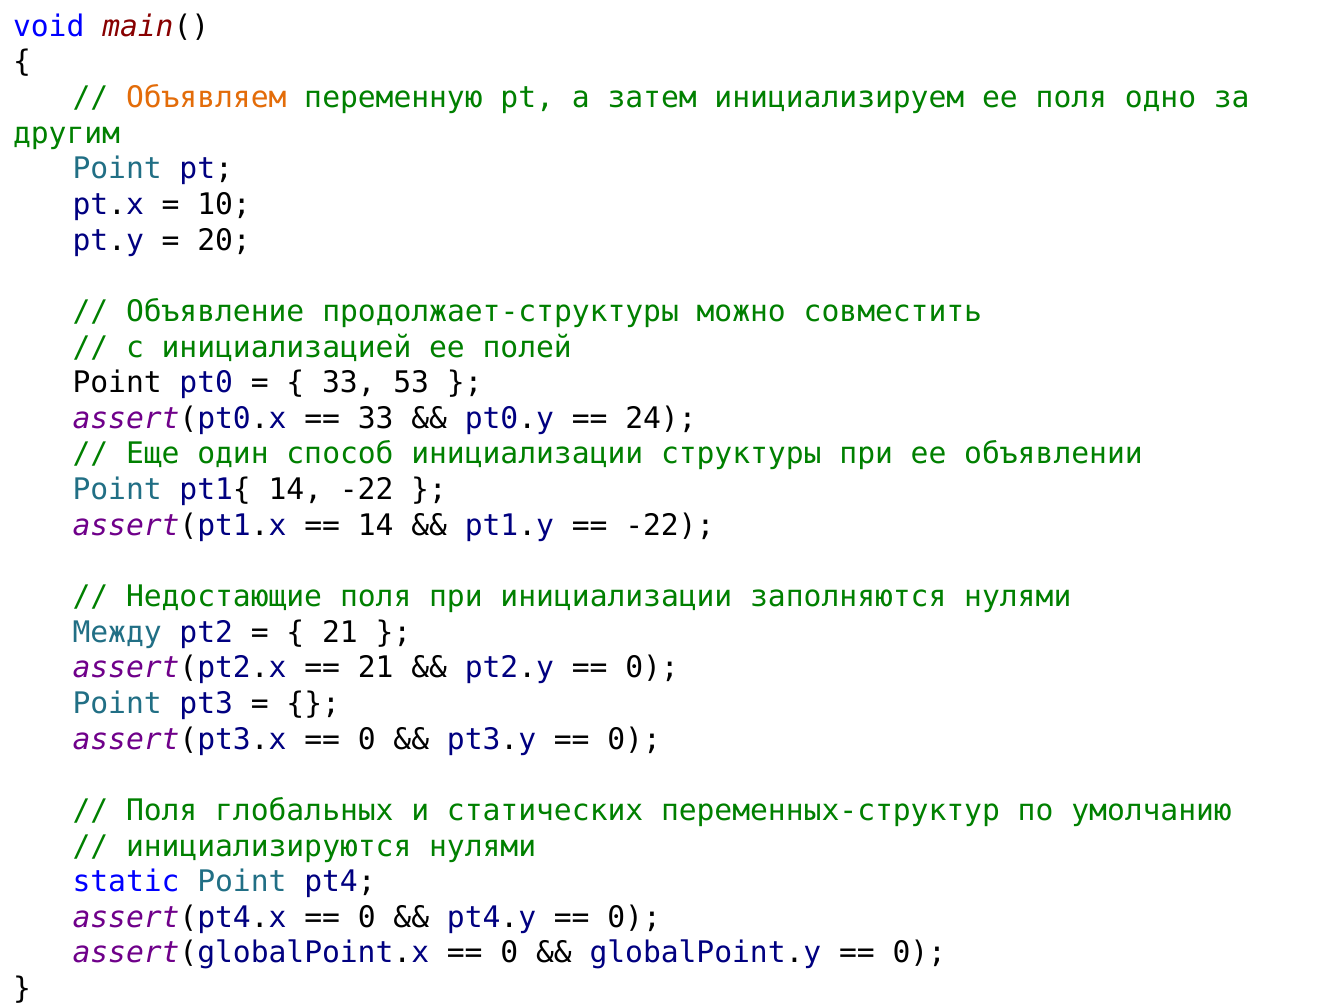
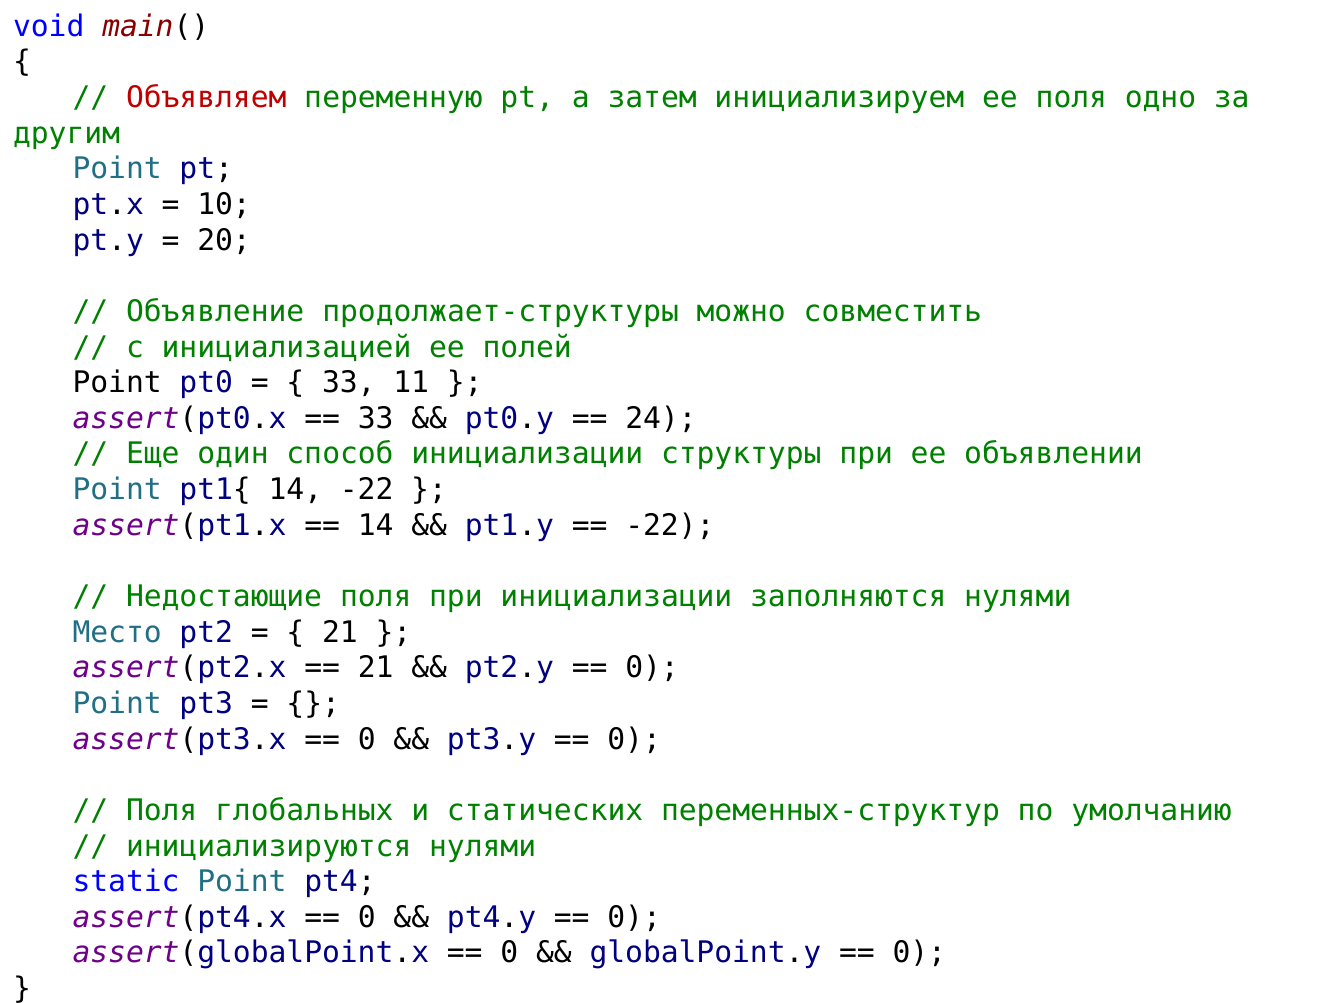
Объявляем colour: orange -> red
53: 53 -> 11
Между: Между -> Место
